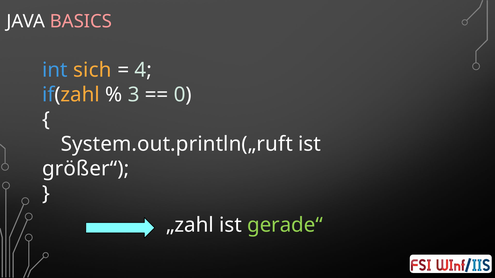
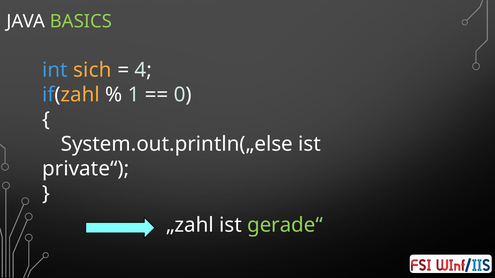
BASICS colour: pink -> light green
3: 3 -> 1
System.out.println(„ruft: System.out.println(„ruft -> System.out.println(„else
größer“: größer“ -> private“
